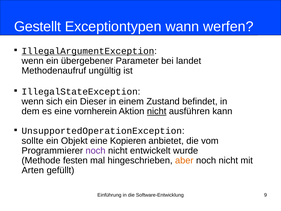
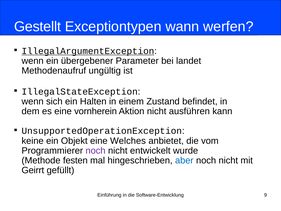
Dieser: Dieser -> Halten
nicht at (157, 111) underline: present -> none
sollte: sollte -> keine
Kopieren: Kopieren -> Welches
aber colour: orange -> blue
Arten: Arten -> Geirrt
